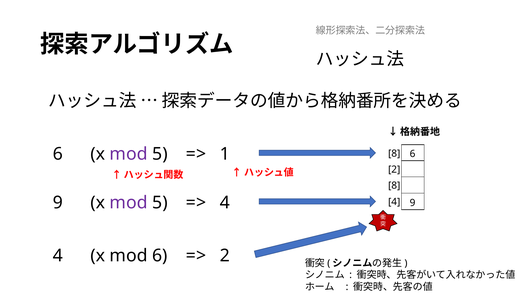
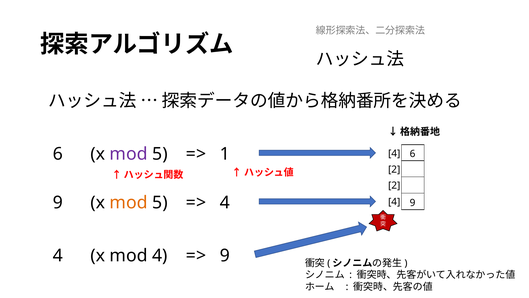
1 8: 8 -> 4
8 at (394, 185): 8 -> 2
mod at (129, 202) colour: purple -> orange
mod 6: 6 -> 4
2 at (225, 255): 2 -> 9
